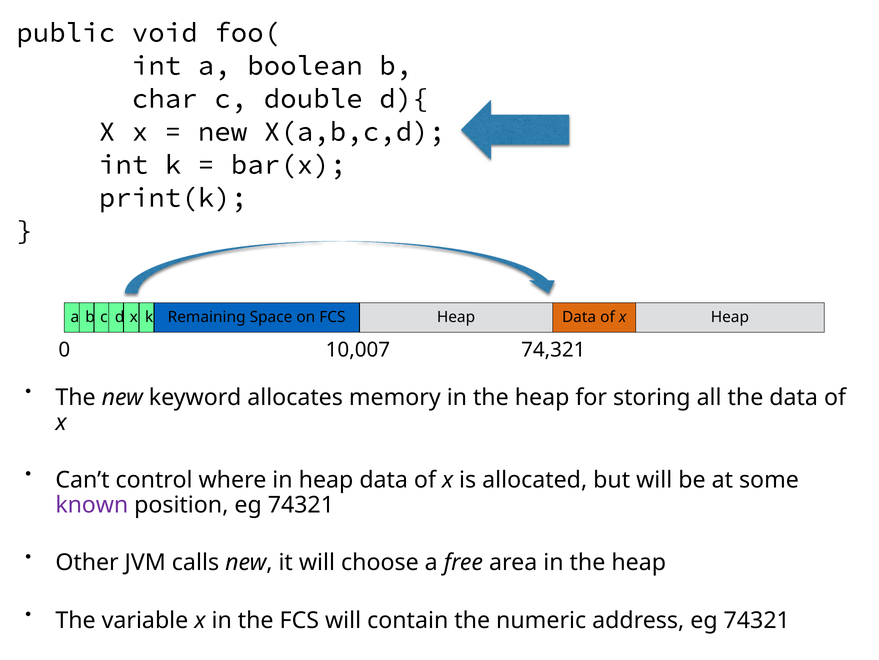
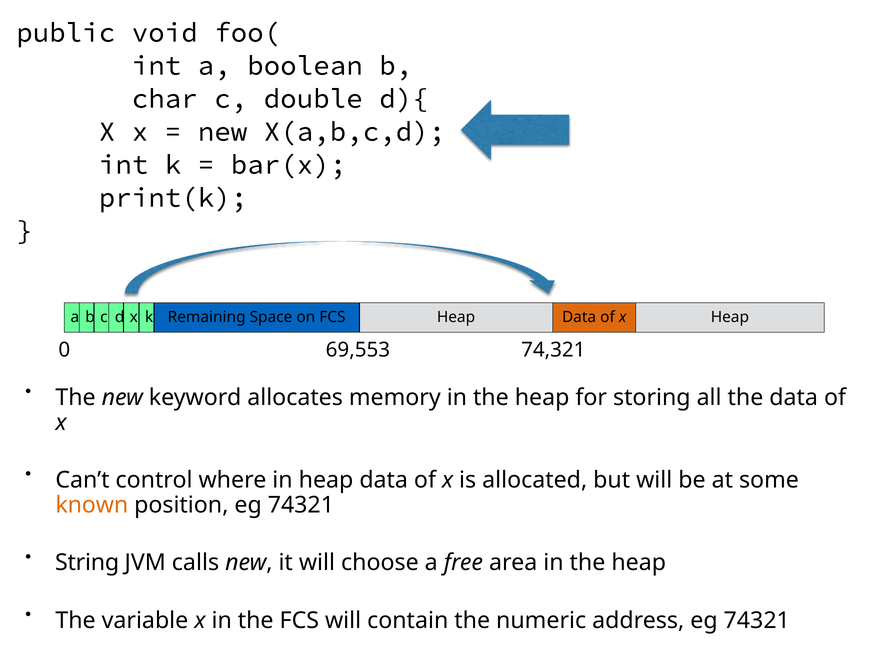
10,007: 10,007 -> 69,553
known colour: purple -> orange
Other: Other -> String
